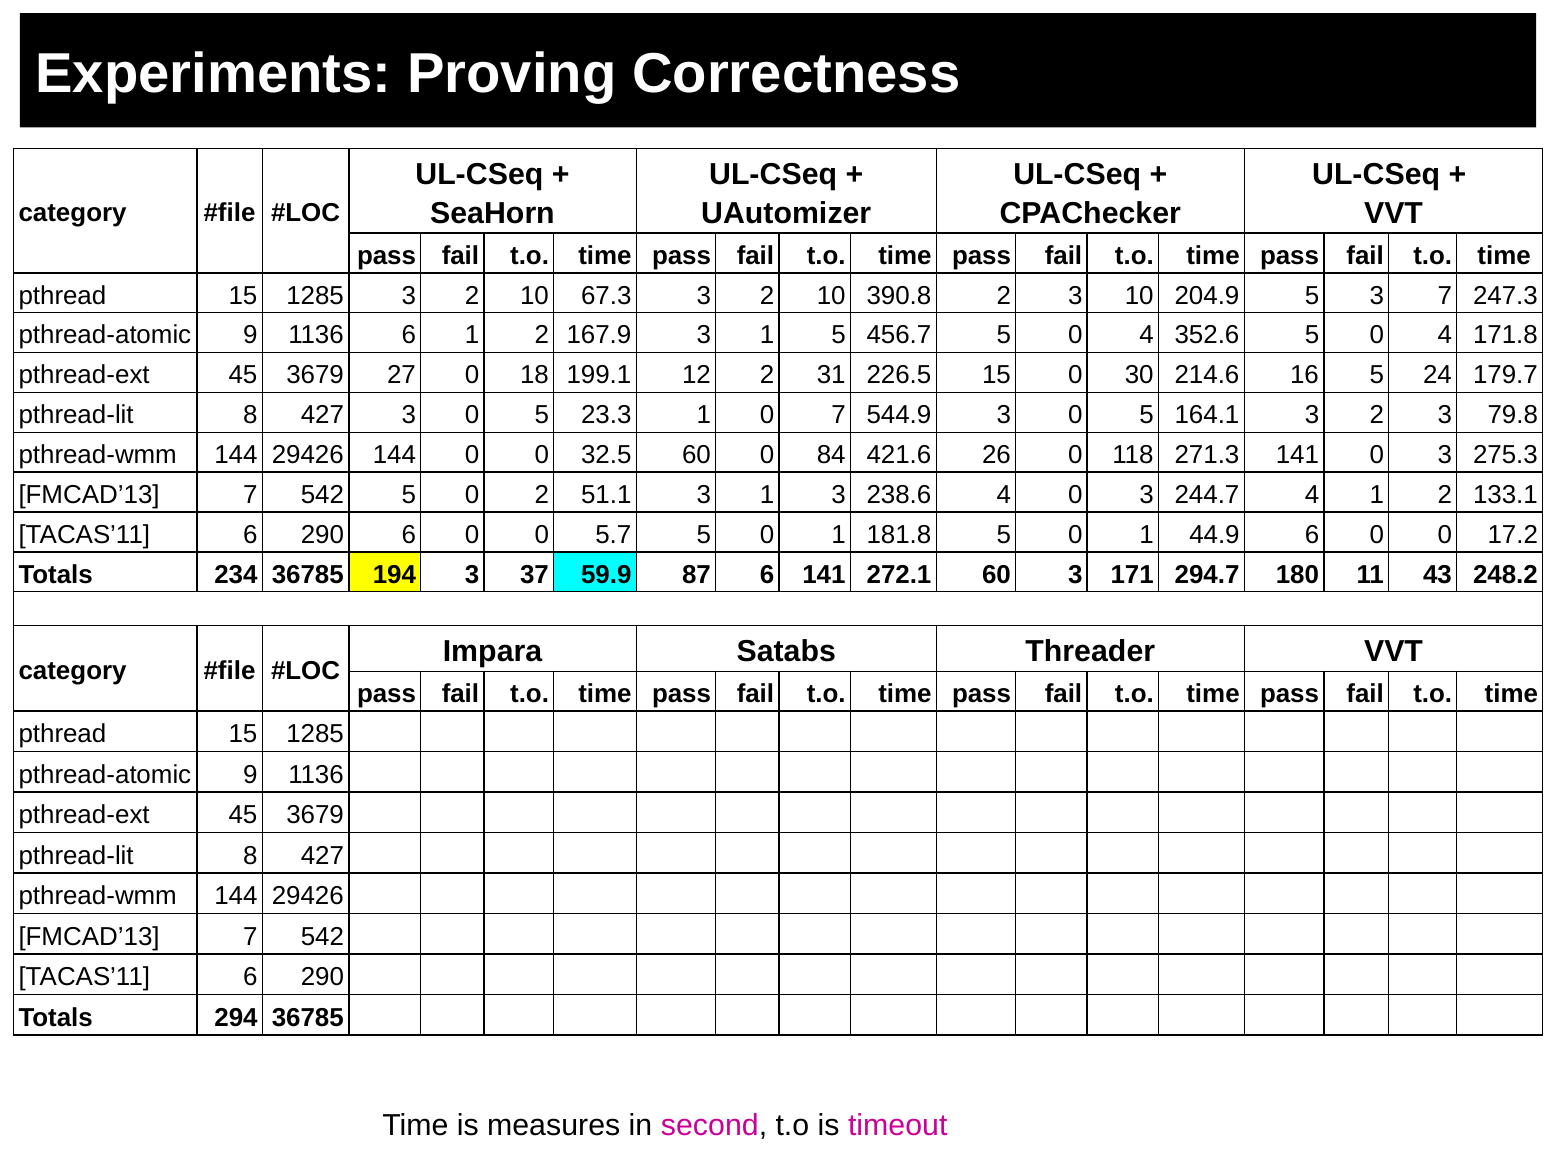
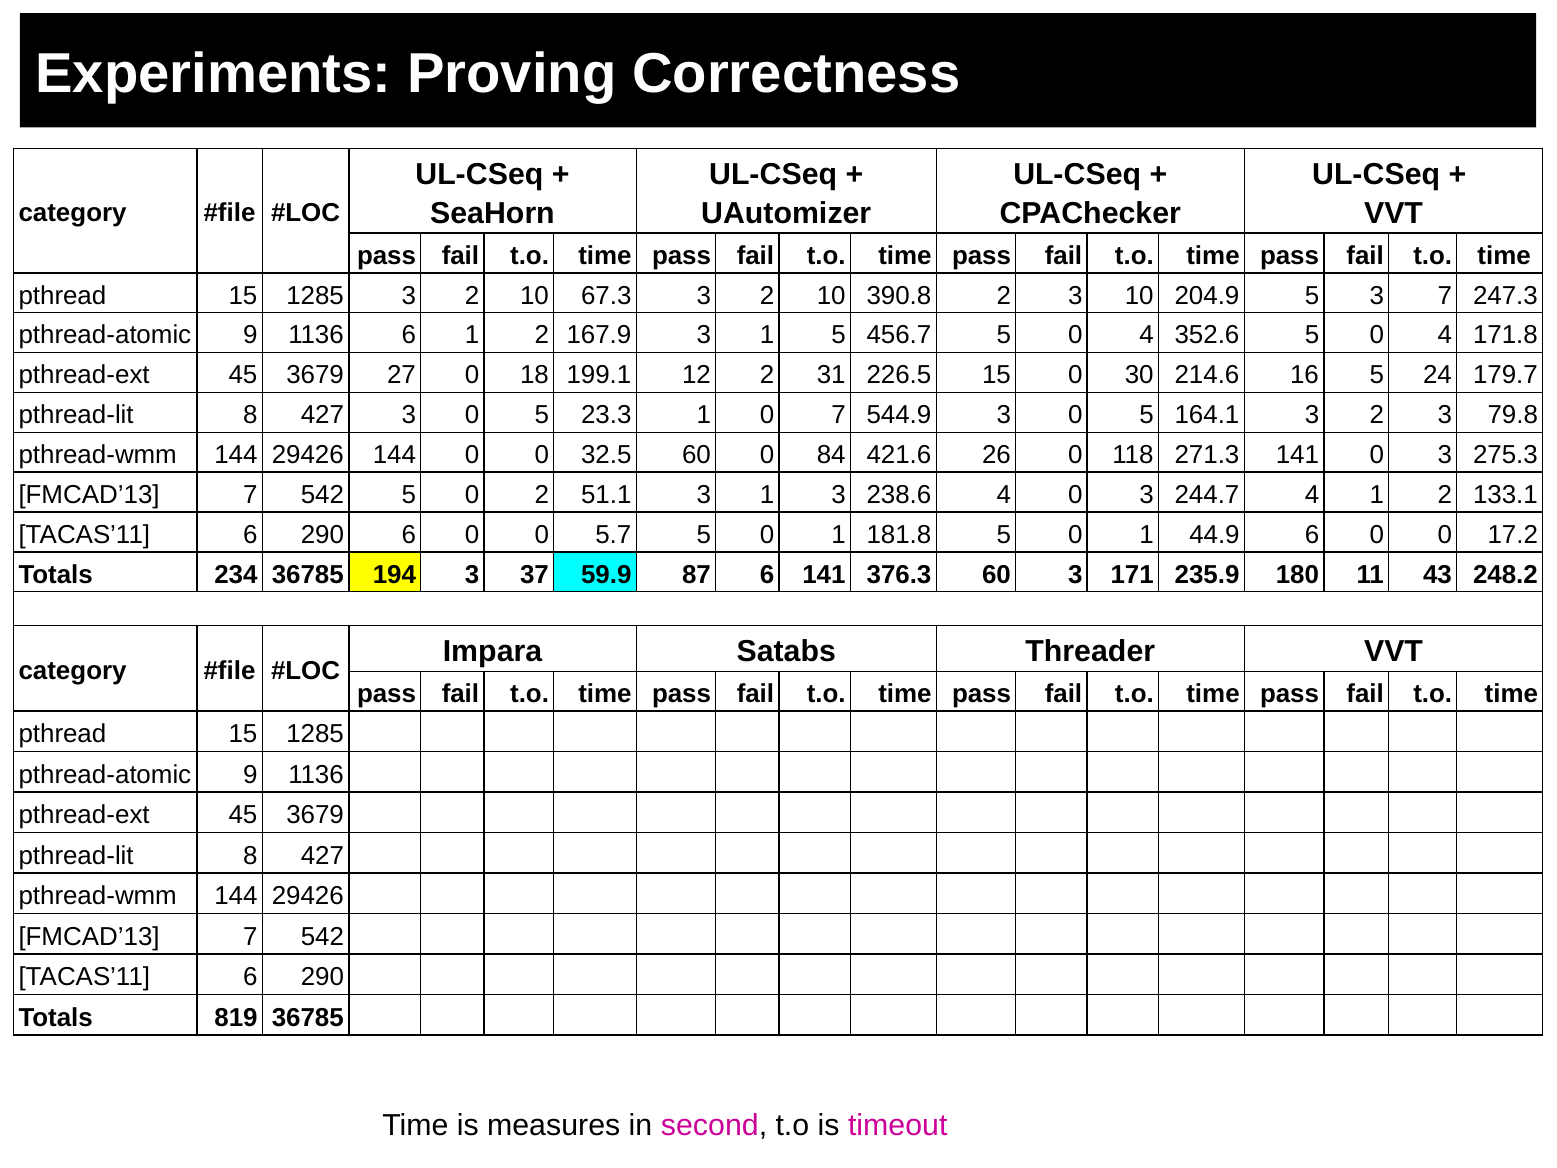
272.1: 272.1 -> 376.3
294.7: 294.7 -> 235.9
294: 294 -> 819
